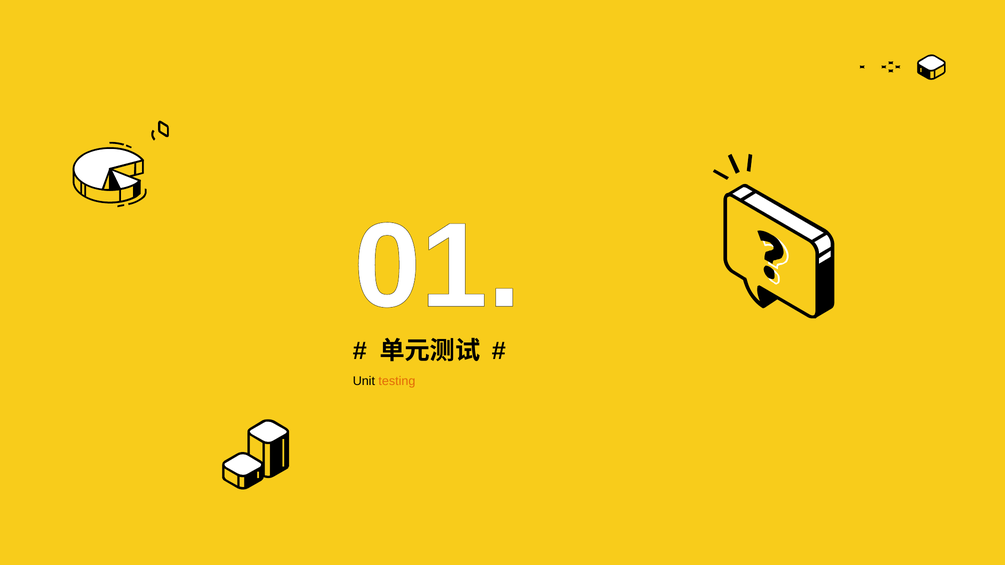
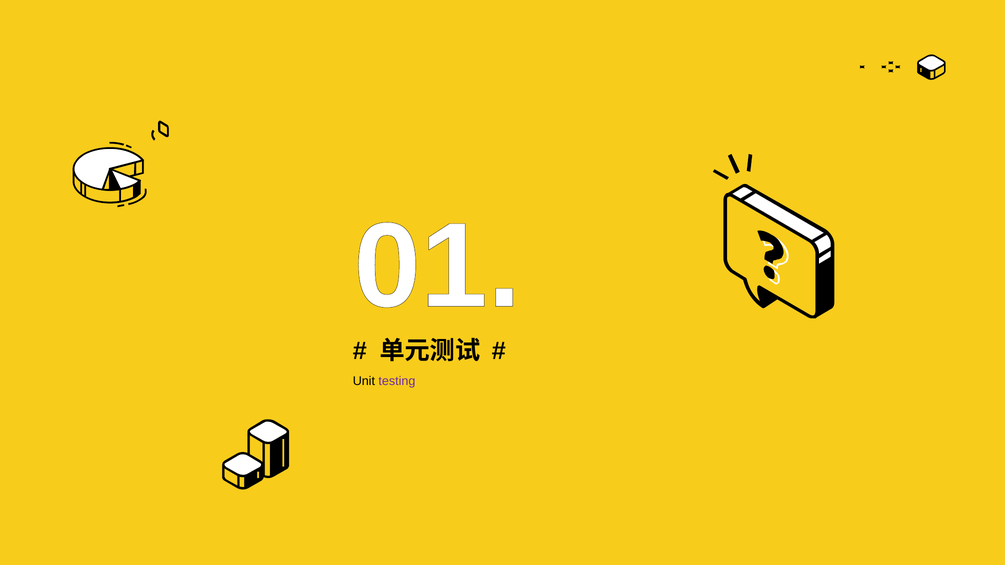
testing colour: orange -> purple
